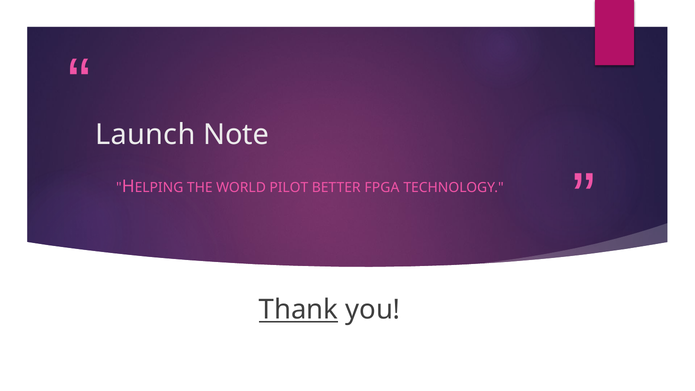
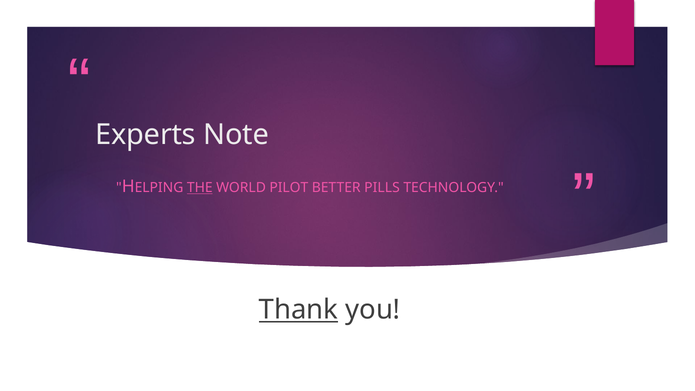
Launch: Launch -> Experts
THE underline: none -> present
FPGA: FPGA -> PILLS
